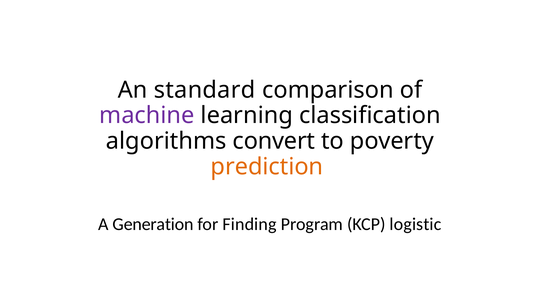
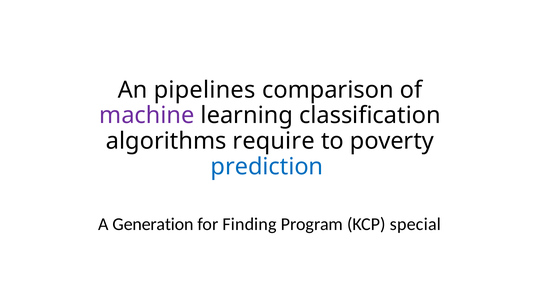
standard: standard -> pipelines
convert: convert -> require
prediction colour: orange -> blue
logistic: logistic -> special
